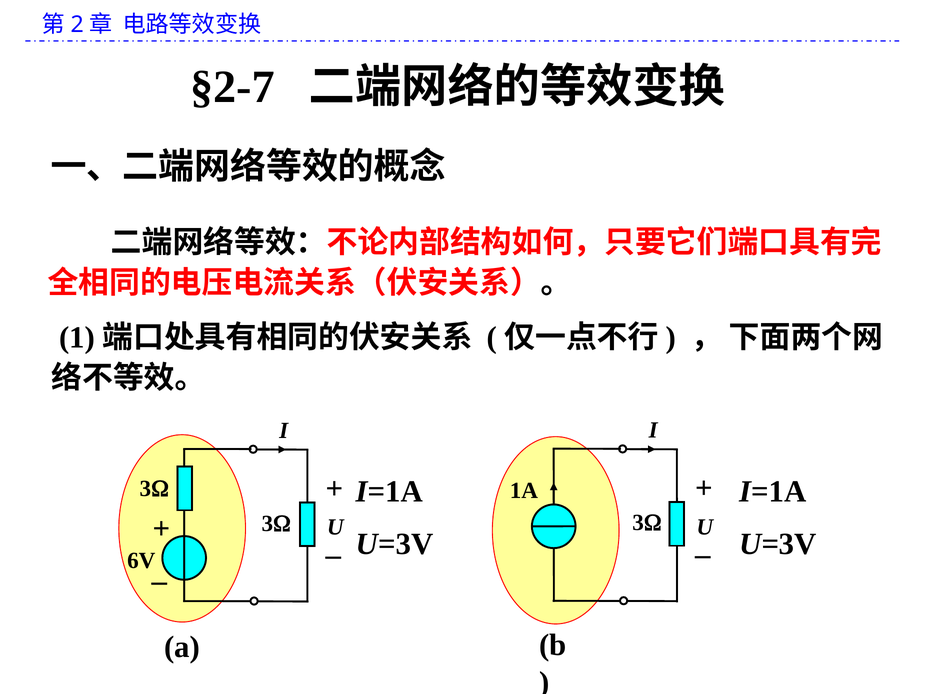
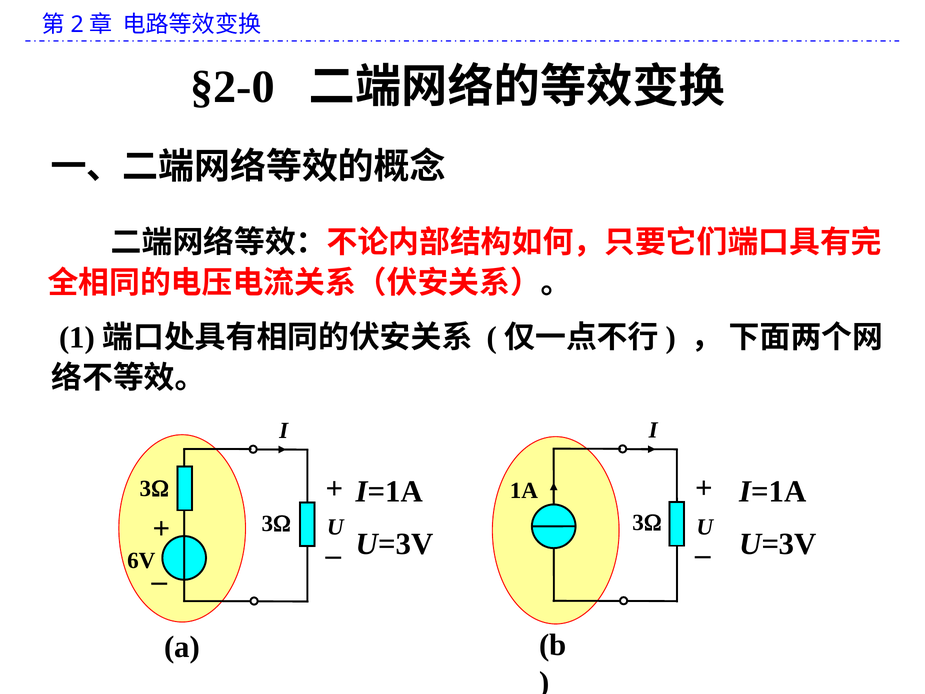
§2-7: §2-7 -> §2-0
